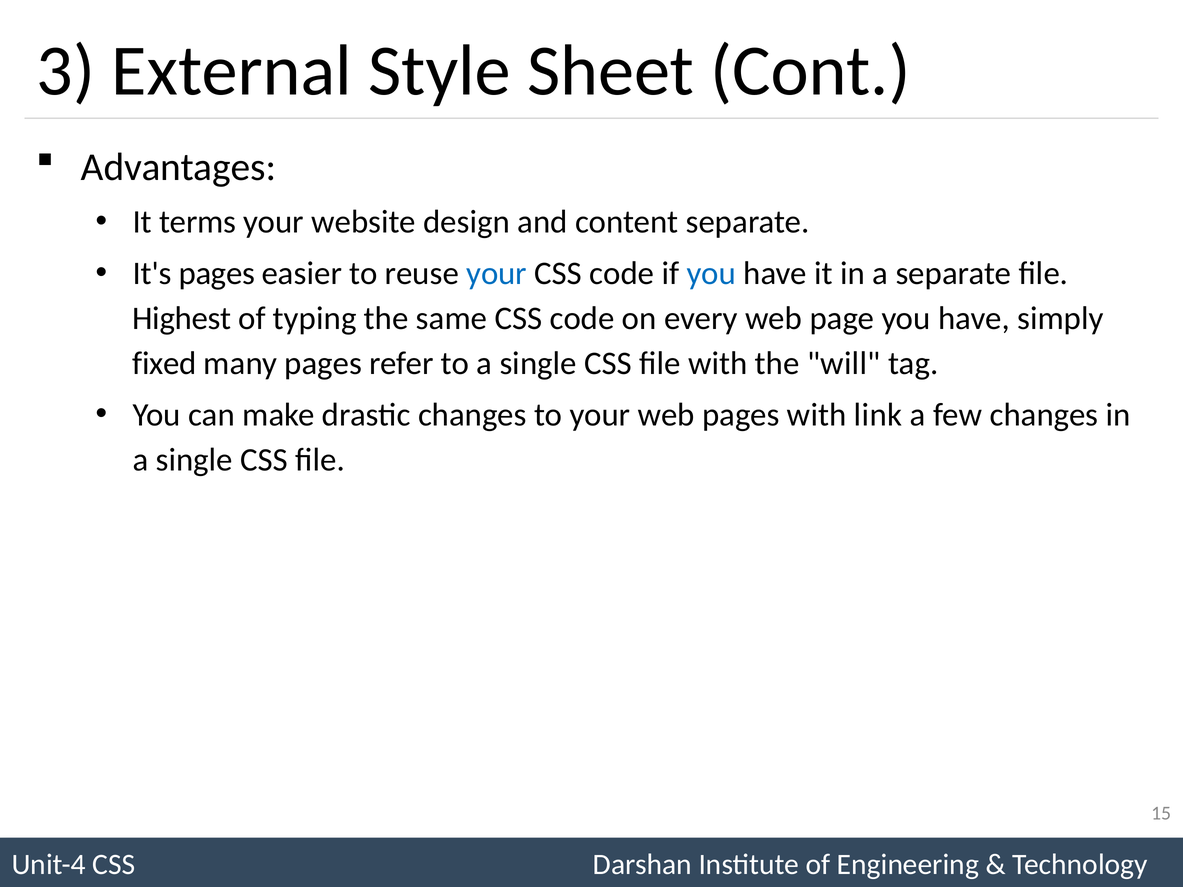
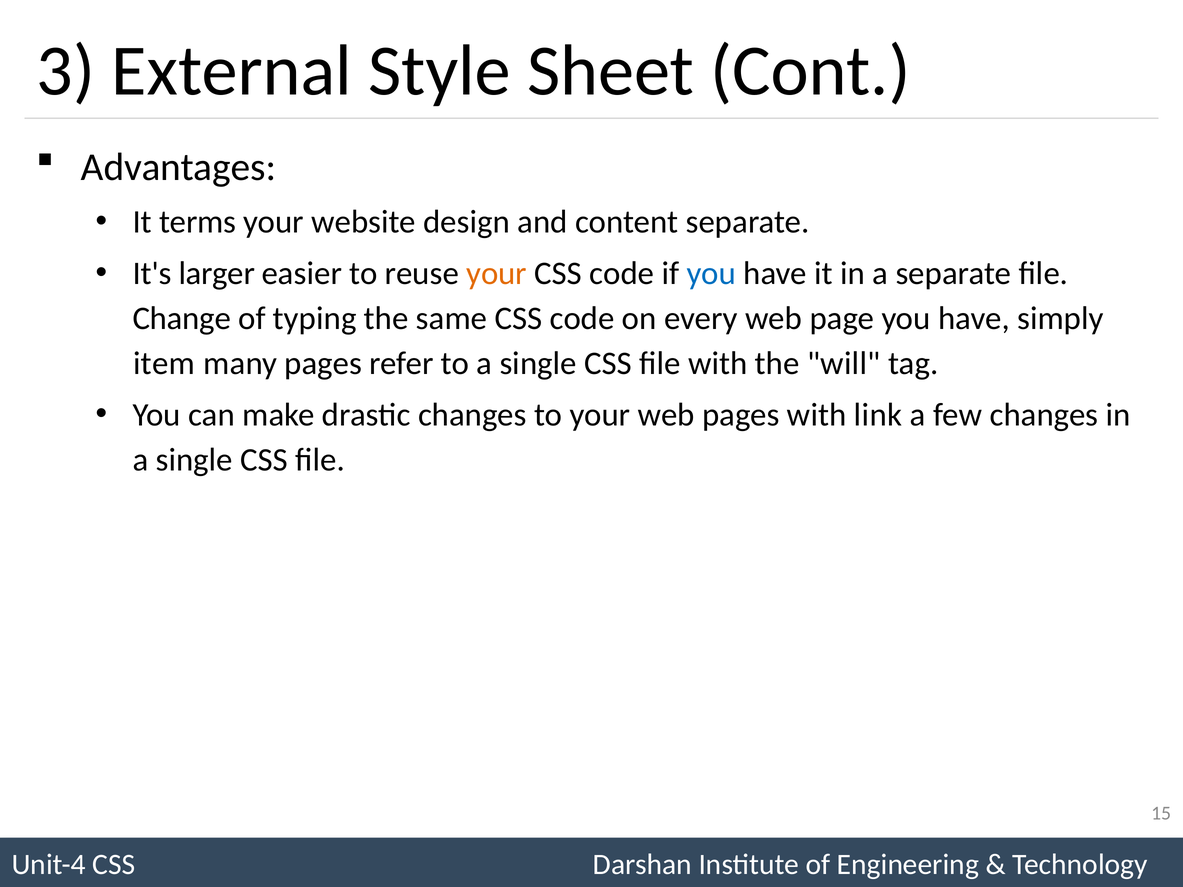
It's pages: pages -> larger
your at (497, 274) colour: blue -> orange
Highest: Highest -> Change
fixed: fixed -> item
